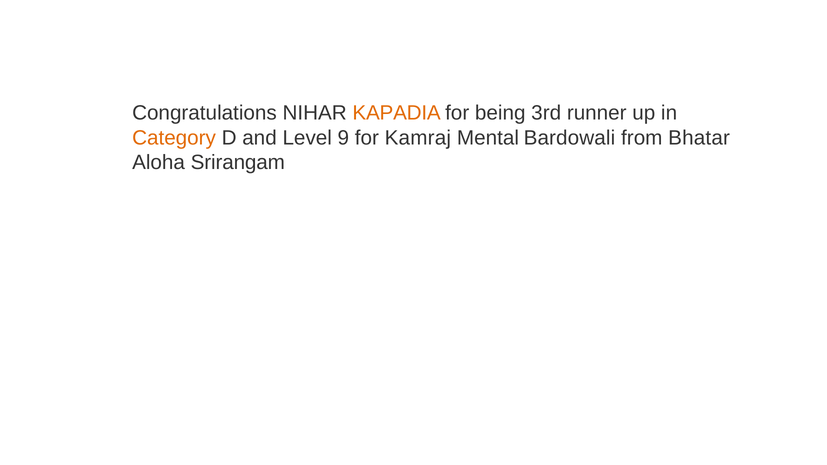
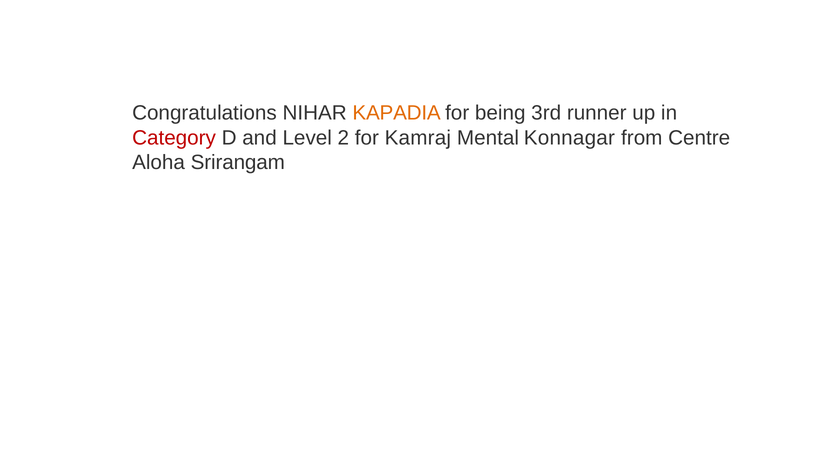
Category colour: orange -> red
9: 9 -> 2
Bardowali: Bardowali -> Konnagar
Bhatar: Bhatar -> Centre
